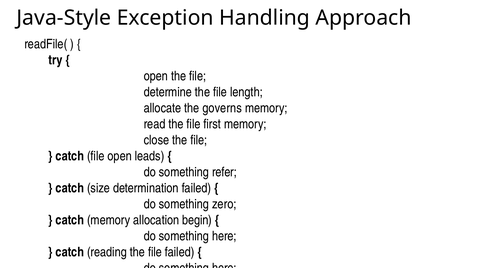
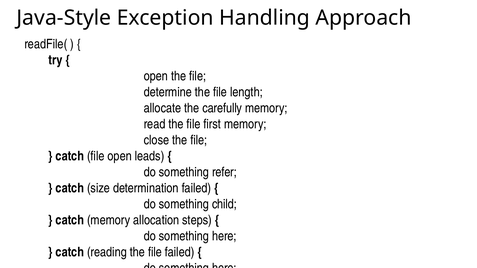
governs: governs -> carefully
zero: zero -> child
begin: begin -> steps
